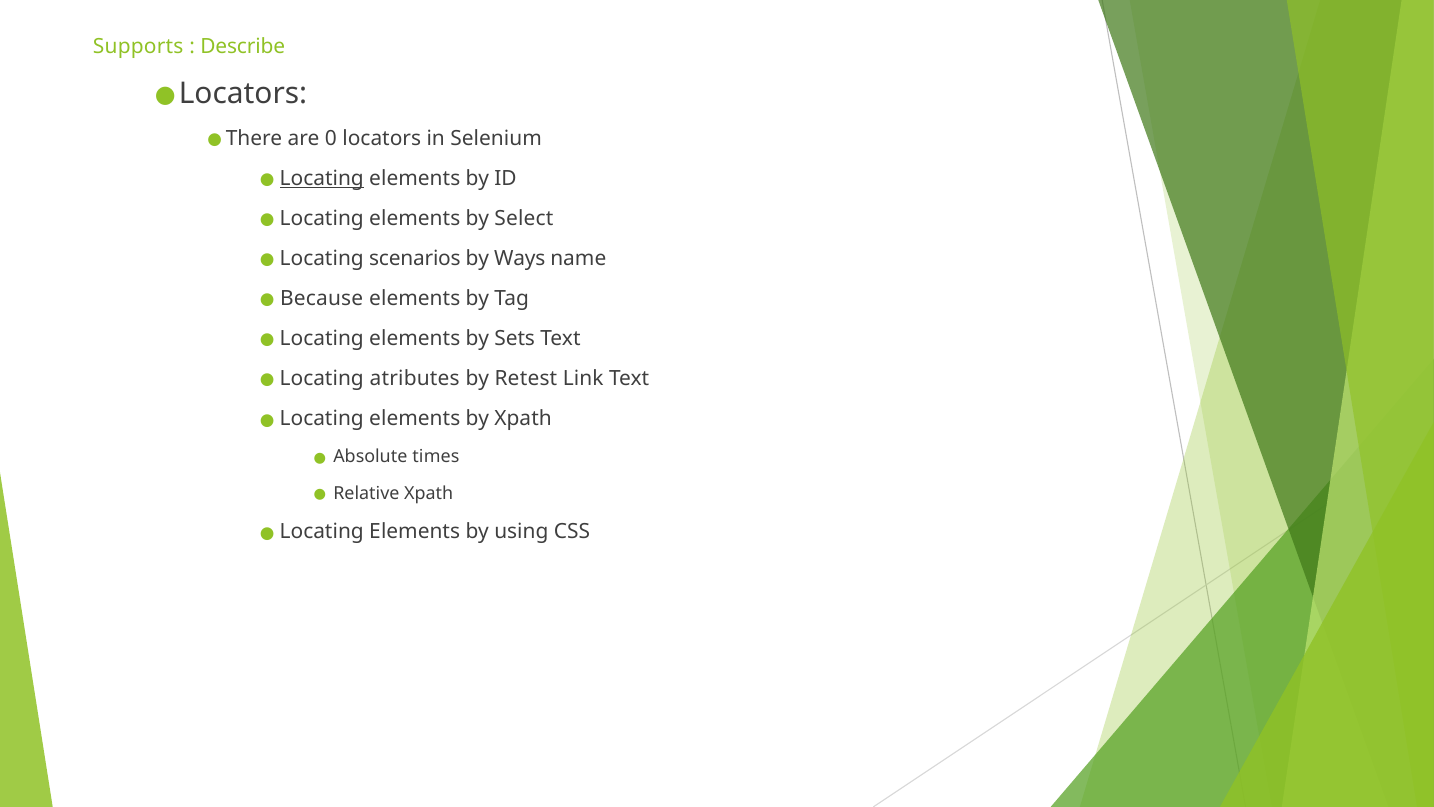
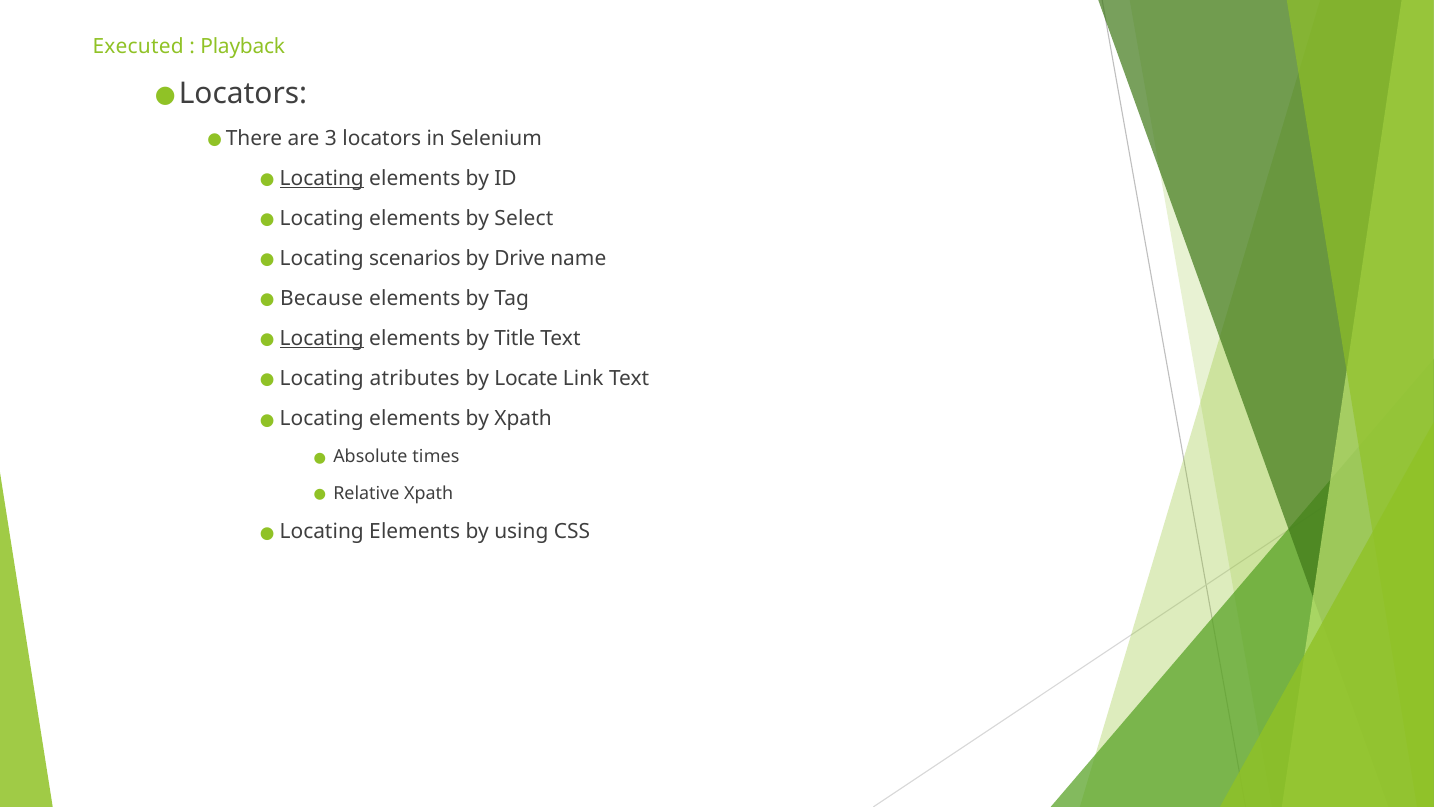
Supports: Supports -> Executed
Describe: Describe -> Playback
0: 0 -> 3
Ways: Ways -> Drive
Locating at (322, 339) underline: none -> present
Sets: Sets -> Title
Retest: Retest -> Locate
